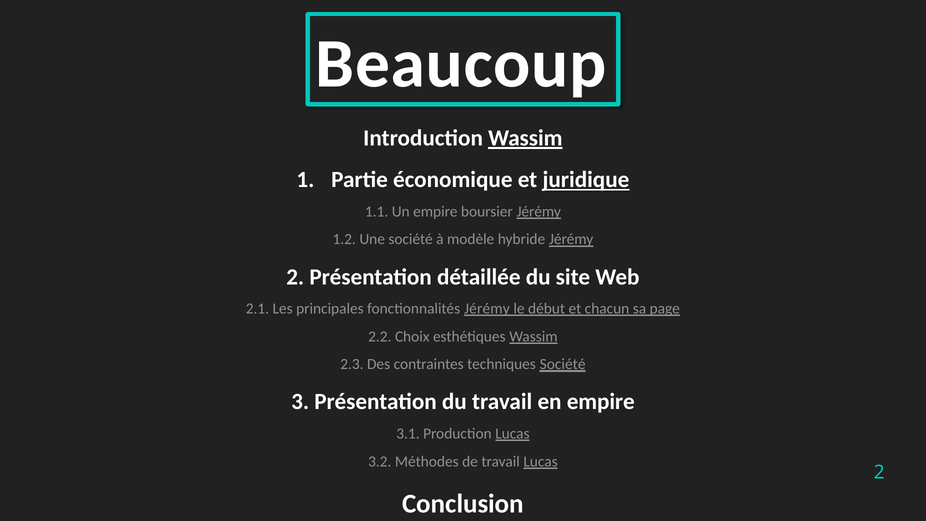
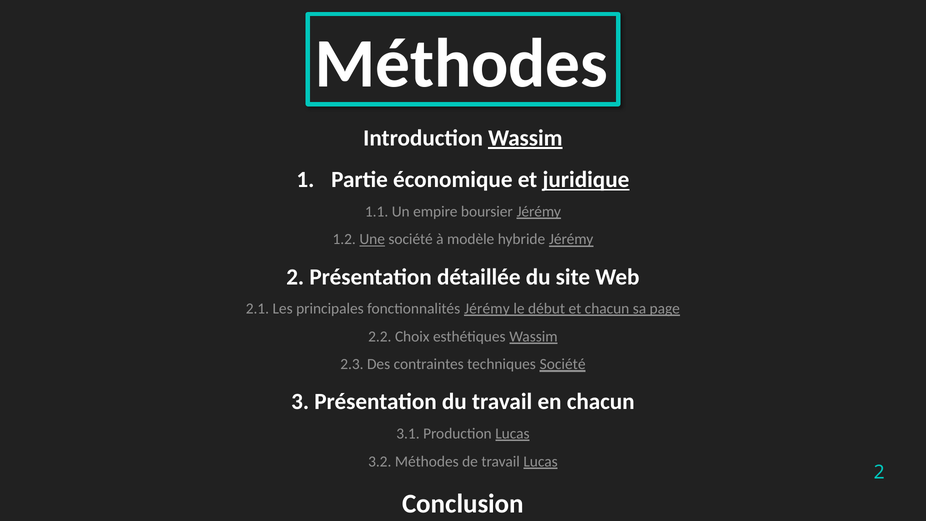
Beaucoup at (461, 64): Beaucoup -> Méthodes
Une underline: none -> present
en empire: empire -> chacun
